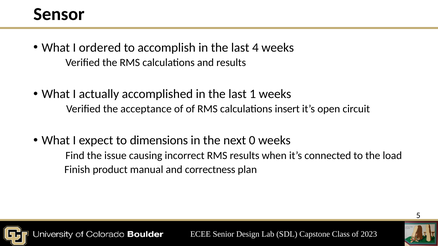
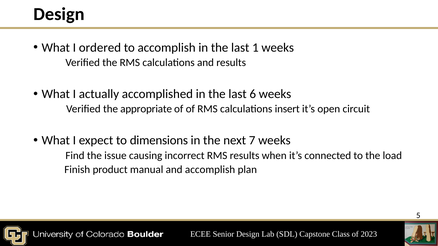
Sensor at (59, 14): Sensor -> Design
4: 4 -> 1
1: 1 -> 6
acceptance: acceptance -> appropriate
0: 0 -> 7
and correctness: correctness -> accomplish
